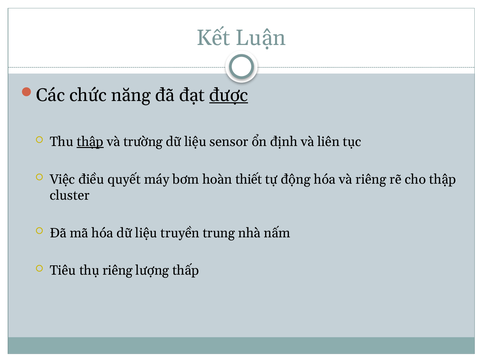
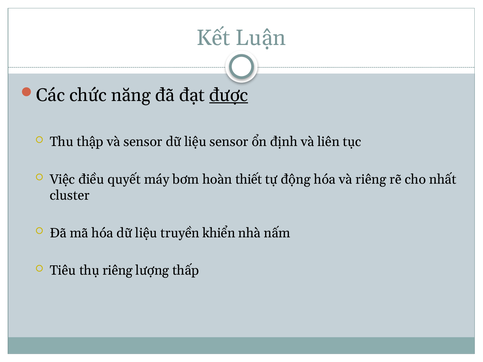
thập at (90, 142) underline: present -> none
và trường: trường -> sensor
cho thập: thập -> nhất
trung: trung -> khiển
